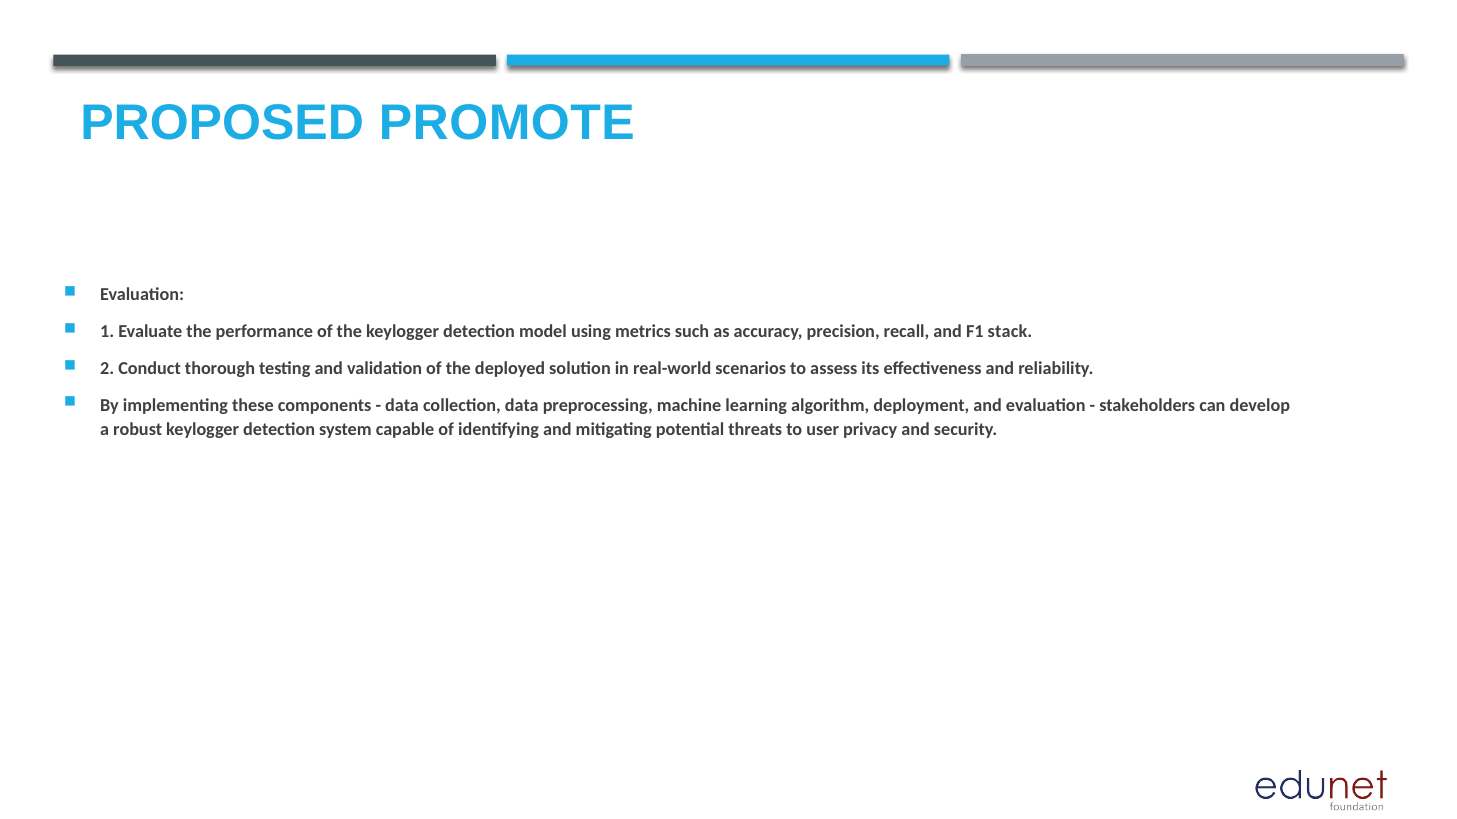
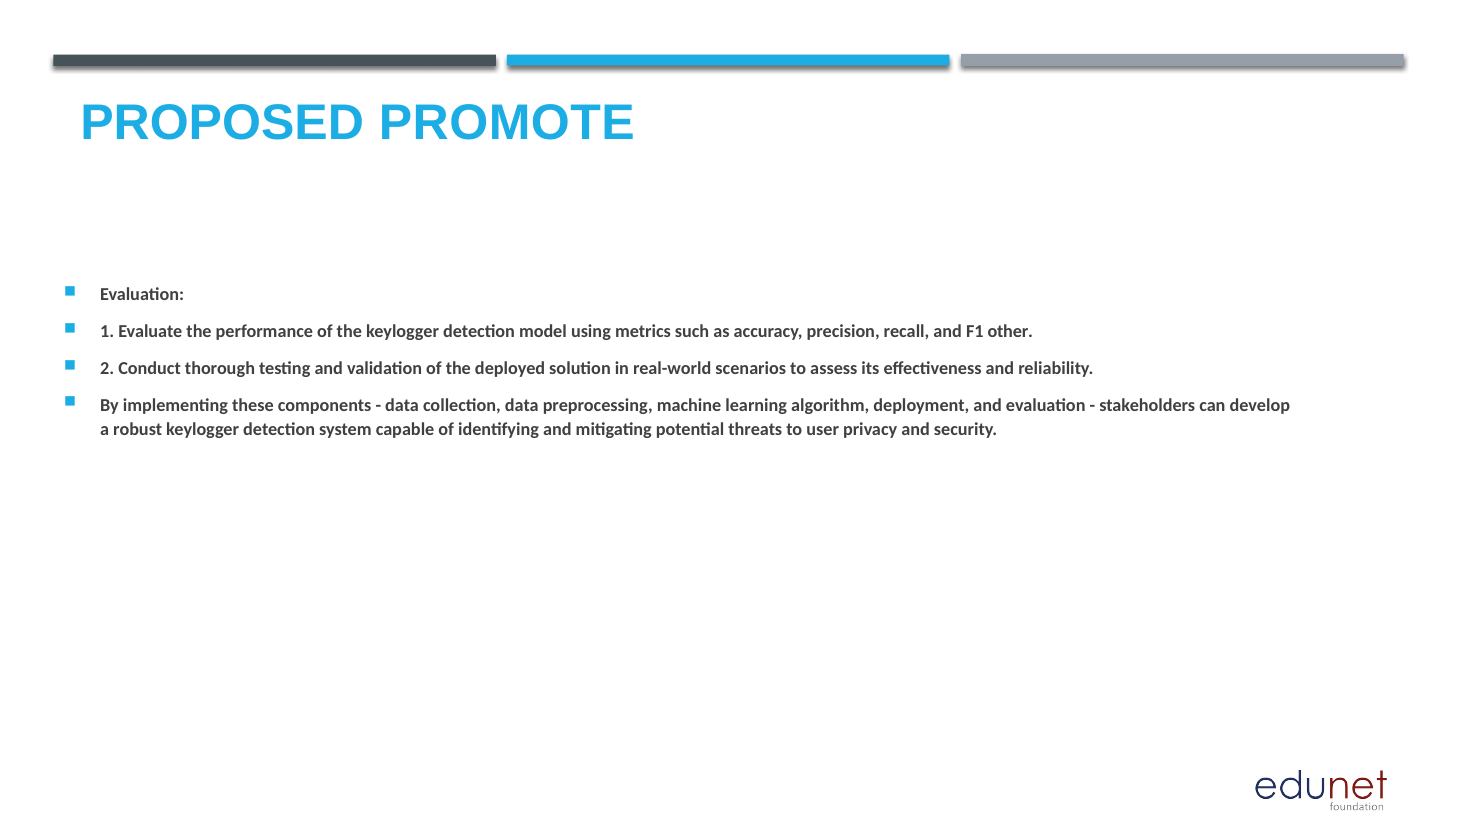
stack: stack -> other
